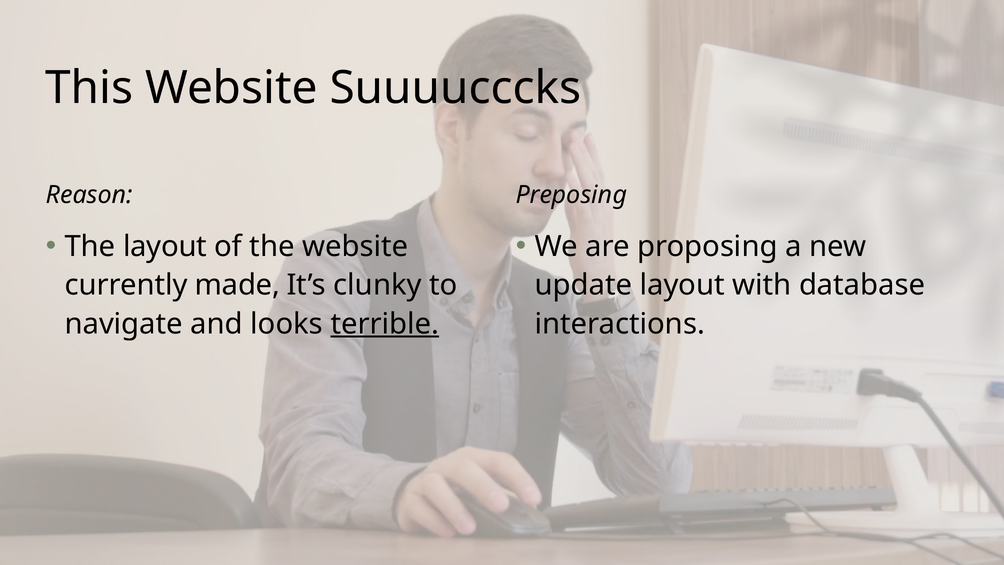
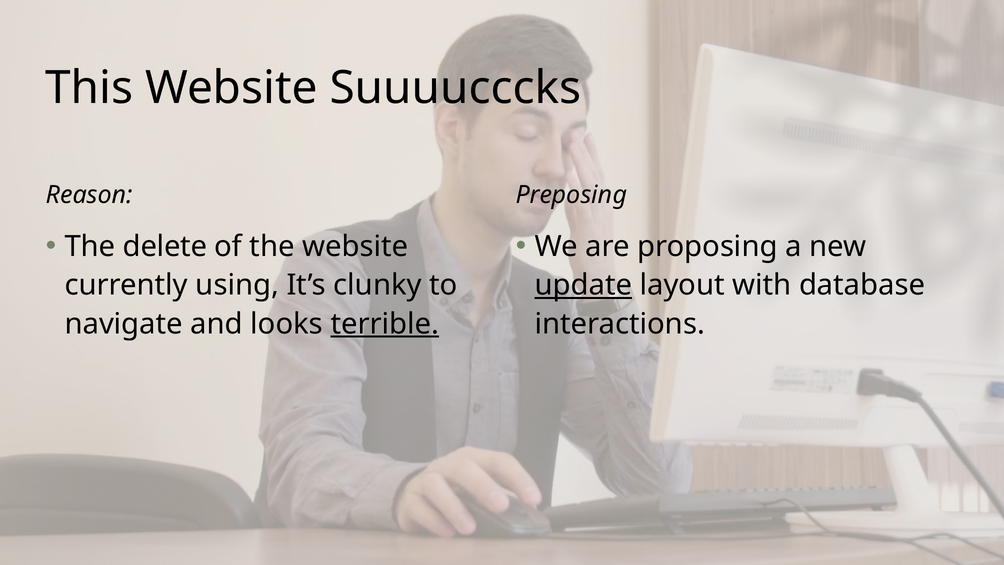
The layout: layout -> delete
made: made -> using
update underline: none -> present
